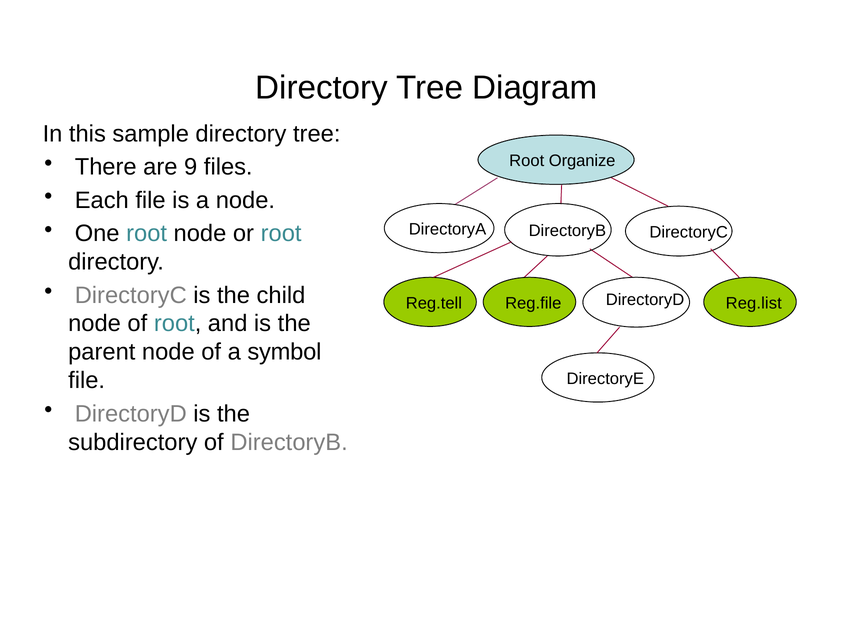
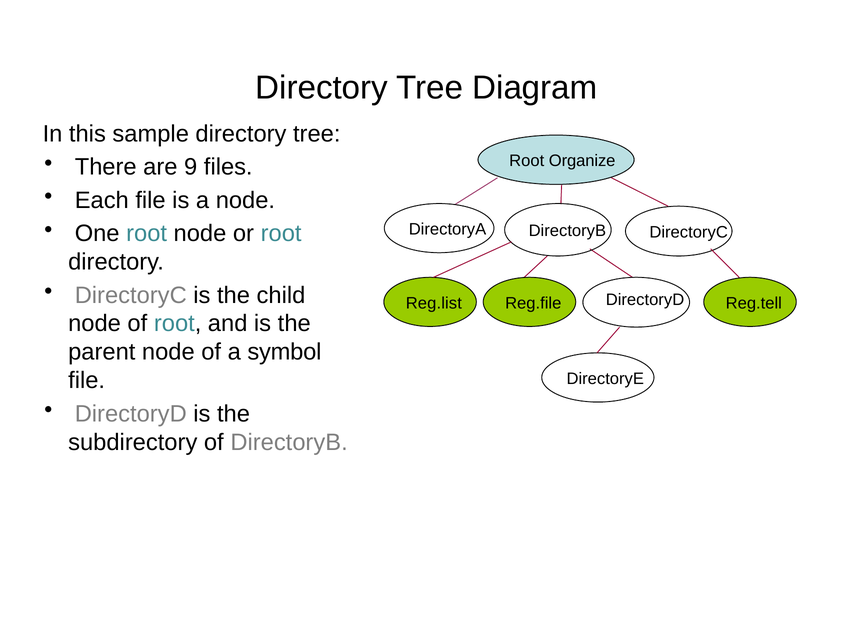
Reg.tell: Reg.tell -> Reg.list
Reg.list: Reg.list -> Reg.tell
